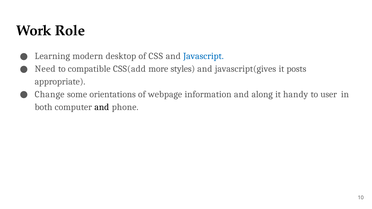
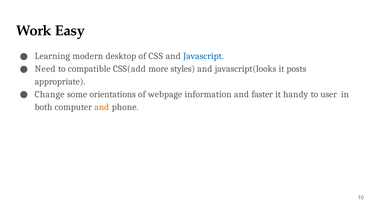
Role: Role -> Easy
javascript(gives: javascript(gives -> javascript(looks
along: along -> faster
and at (102, 107) colour: black -> orange
